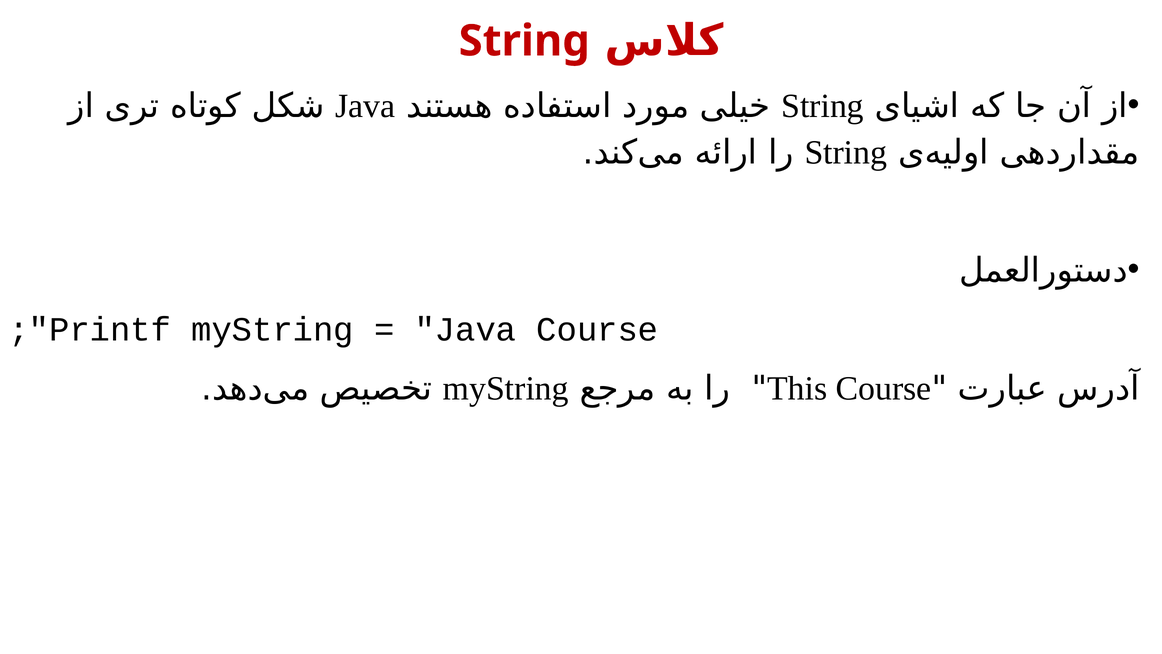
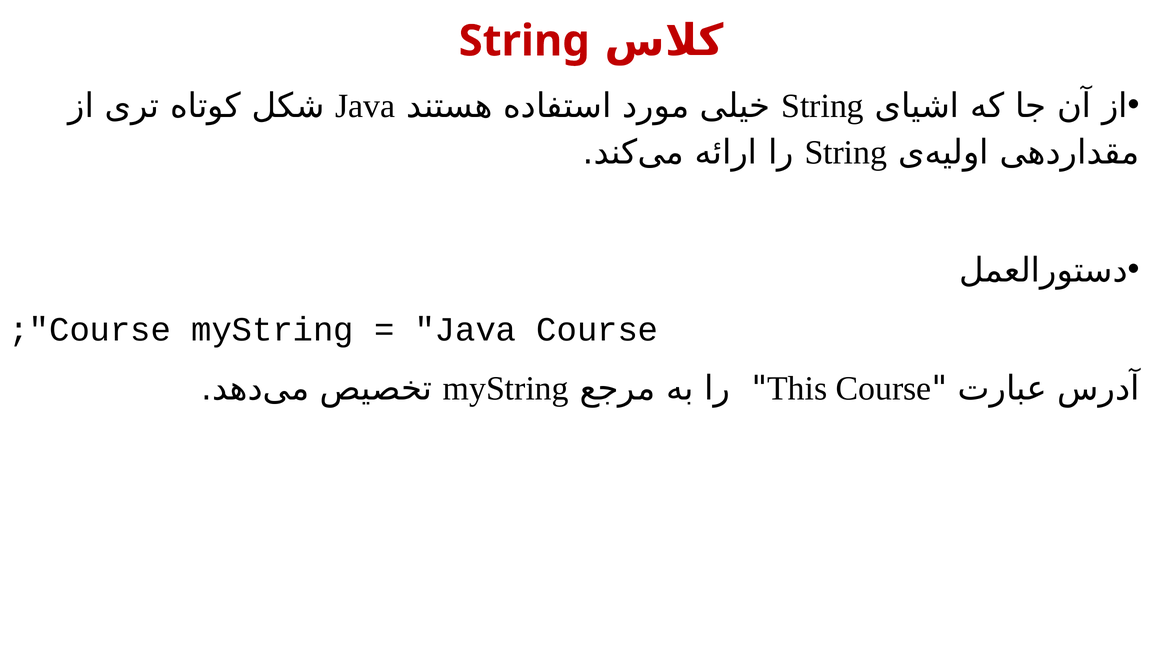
Printf at (110, 329): Printf -> Course
